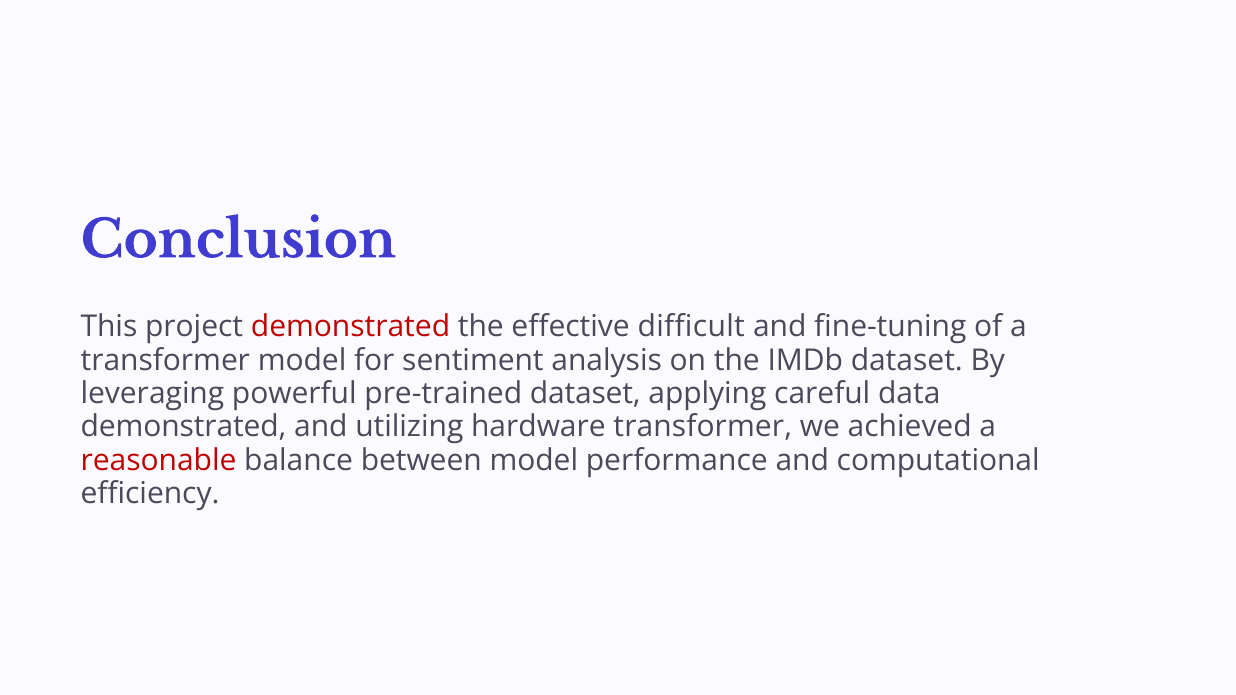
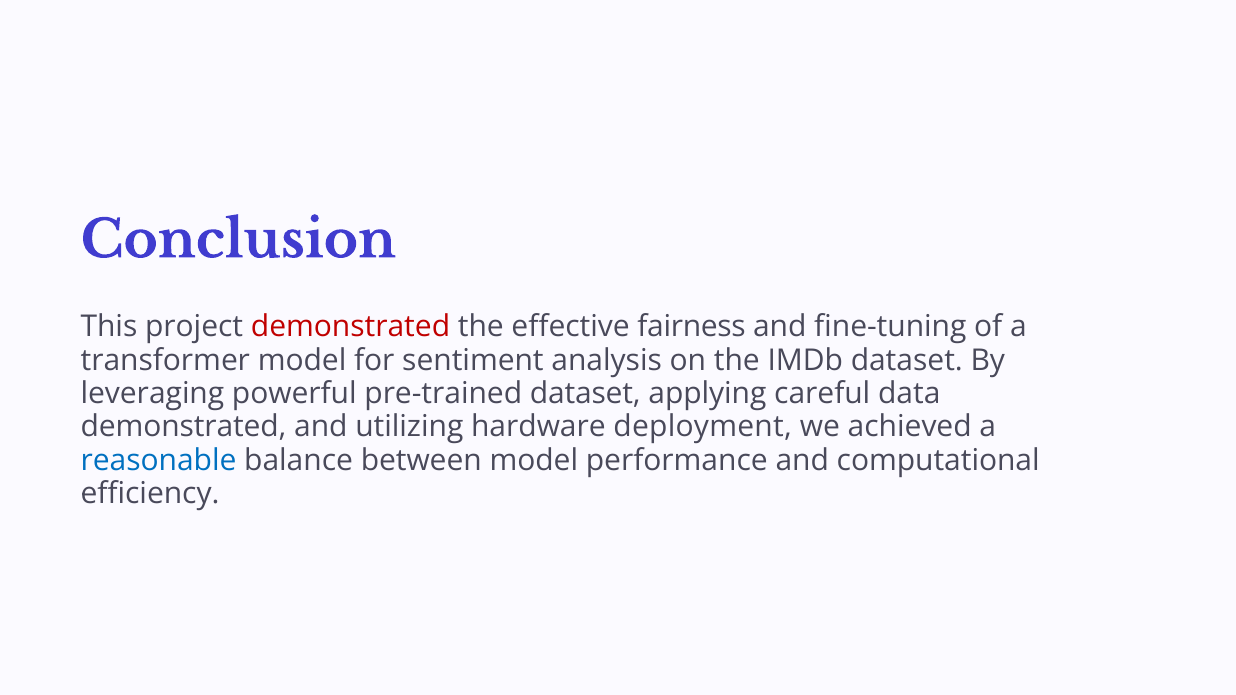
difficult: difficult -> fairness
hardware transformer: transformer -> deployment
reasonable colour: red -> blue
